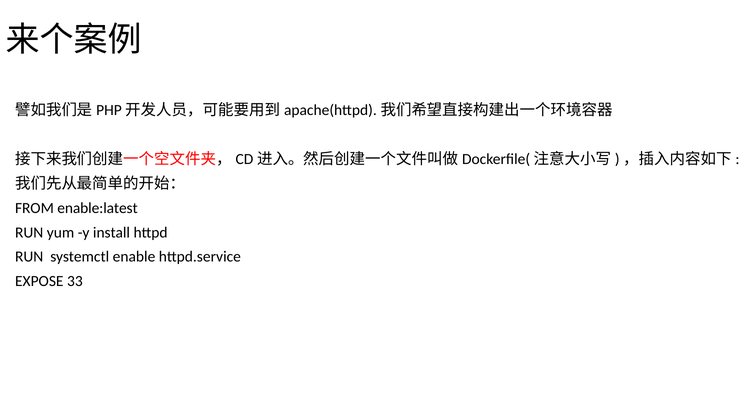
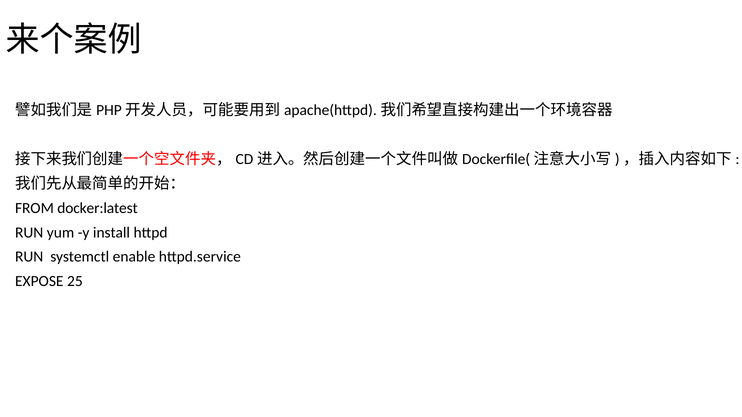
enable:latest: enable:latest -> docker:latest
33: 33 -> 25
